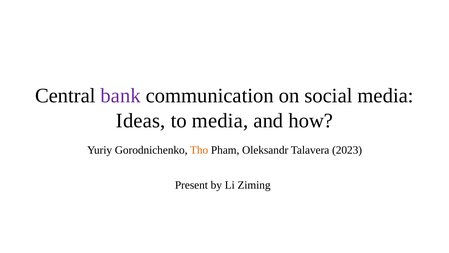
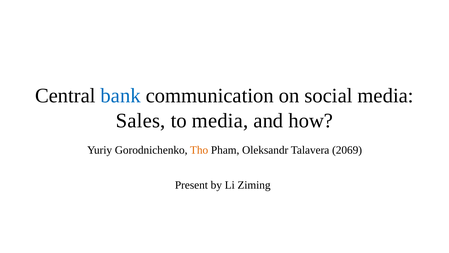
bank colour: purple -> blue
Ideas: Ideas -> Sales
2023: 2023 -> 2069
